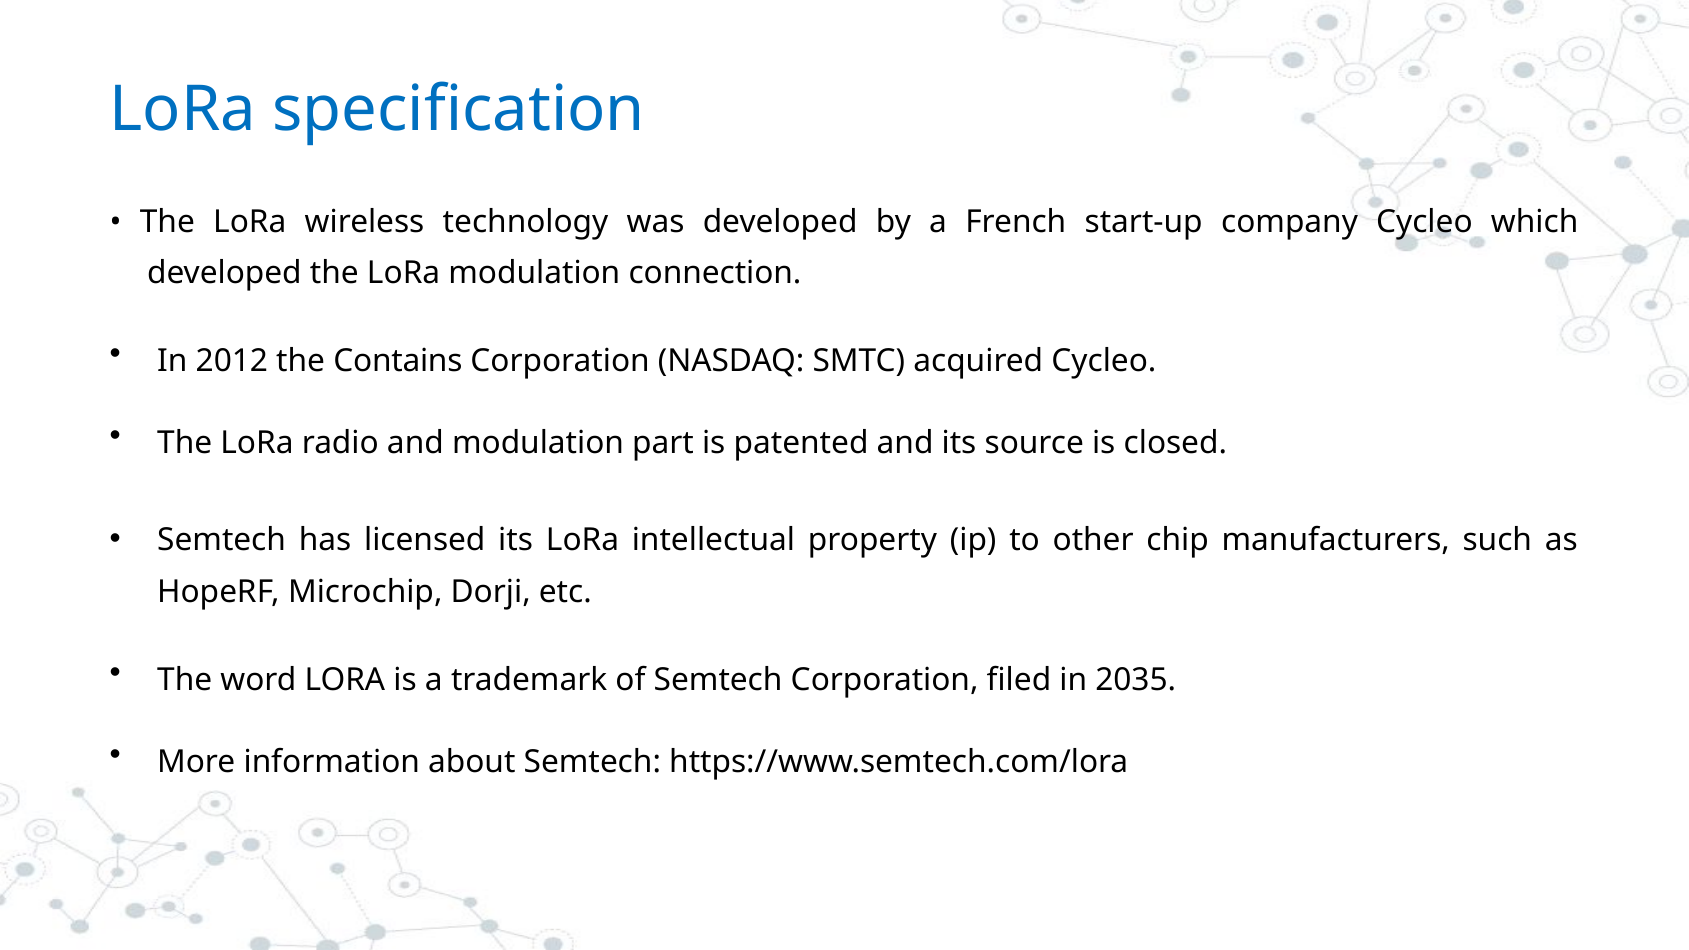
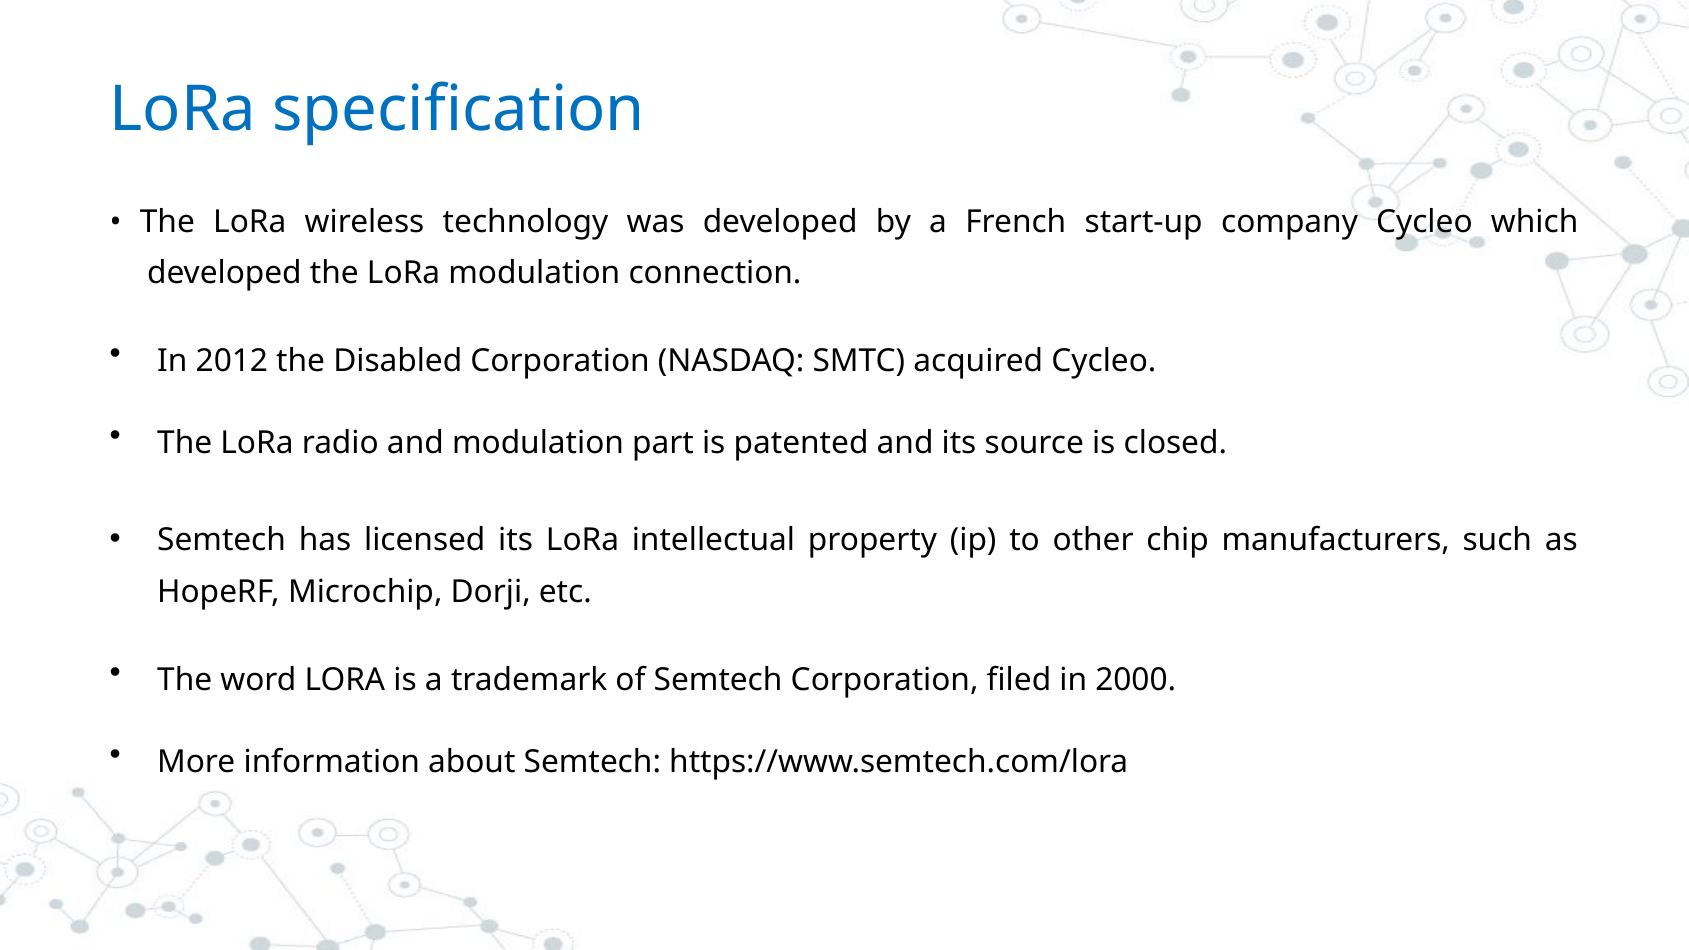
Contains: Contains -> Disabled
2035: 2035 -> 2000
